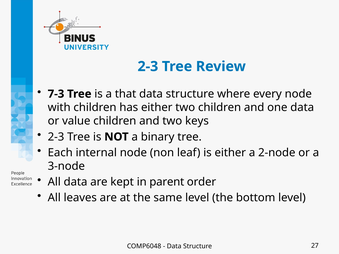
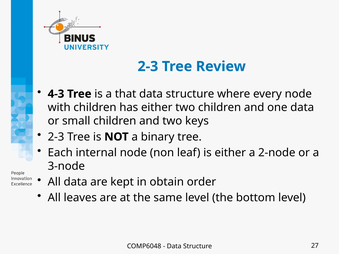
7-3: 7-3 -> 4-3
value: value -> small
parent: parent -> obtain
